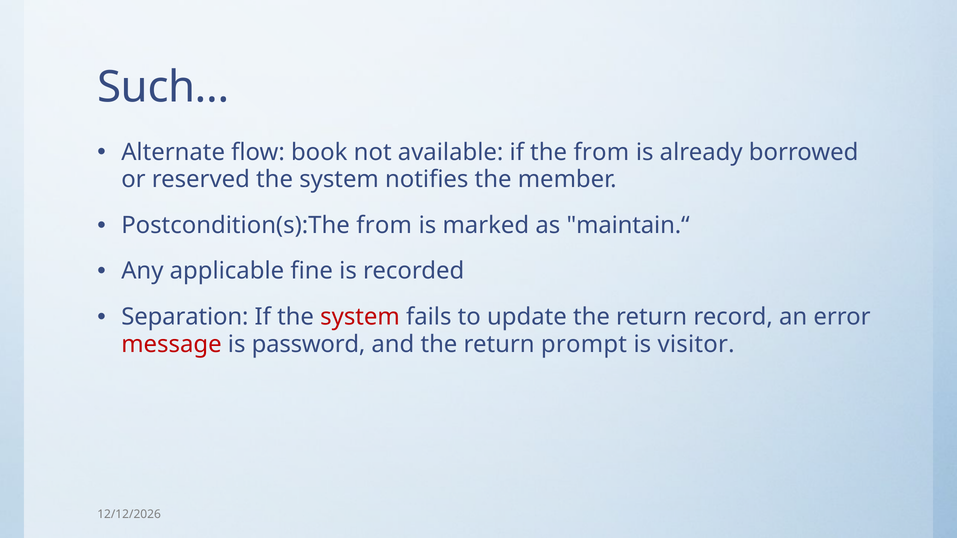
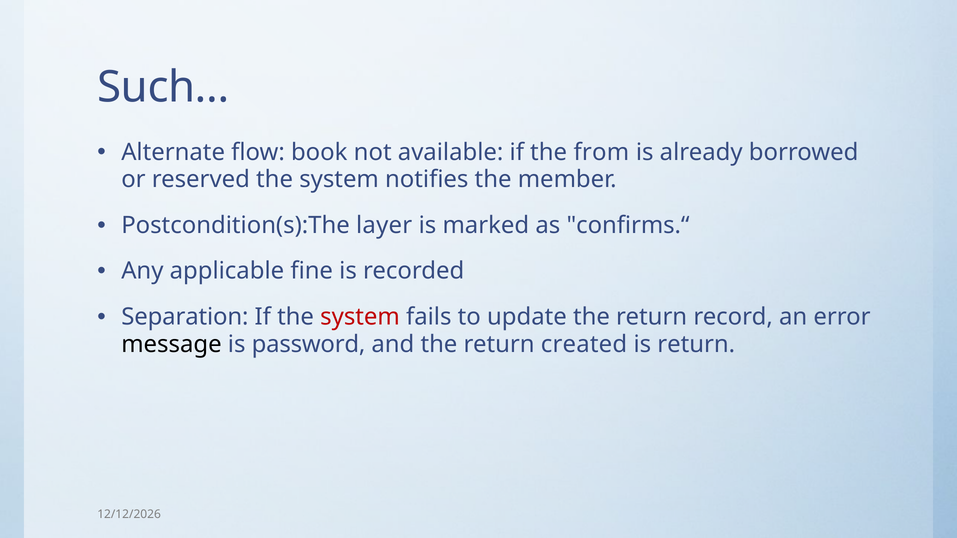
Postcondition(s):The from: from -> layer
maintain.“: maintain.“ -> confirms.“
message colour: red -> black
prompt: prompt -> created
is visitor: visitor -> return
